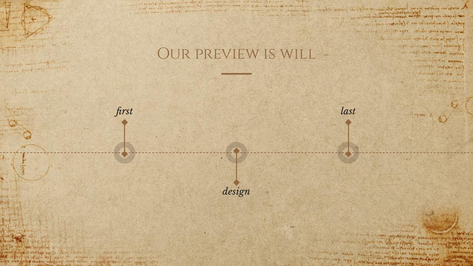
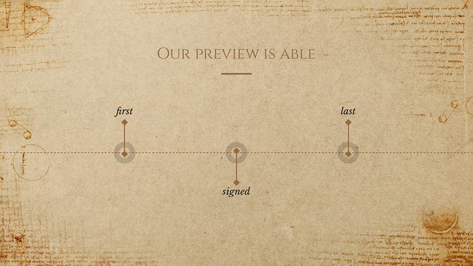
will: will -> able
design: design -> signed
